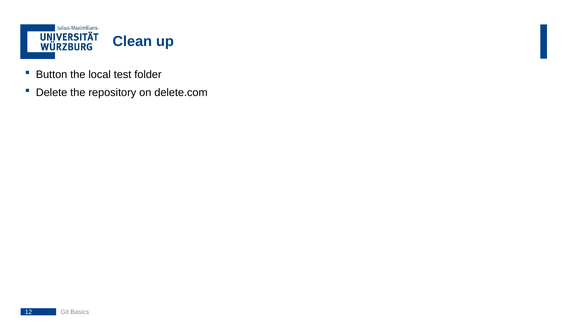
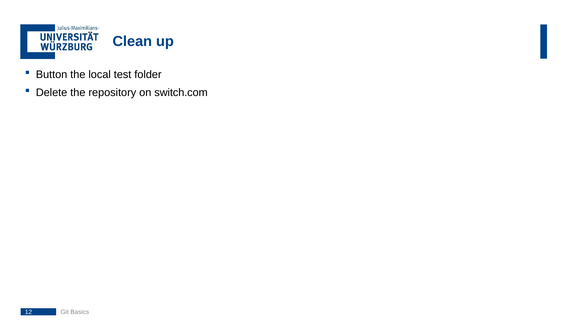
delete.com: delete.com -> switch.com
